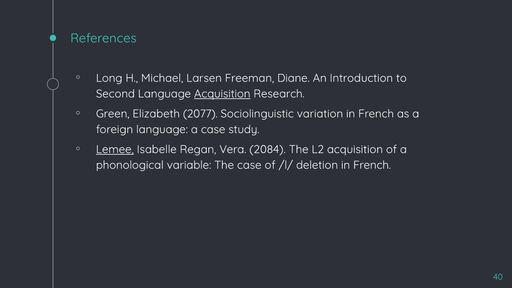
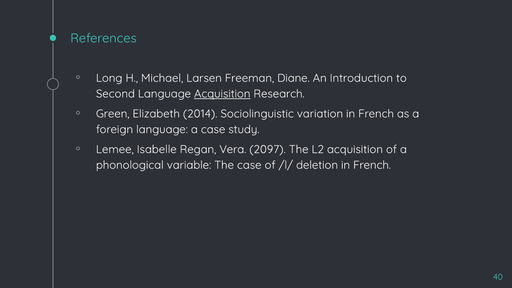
2077: 2077 -> 2014
Lemee underline: present -> none
2084: 2084 -> 2097
